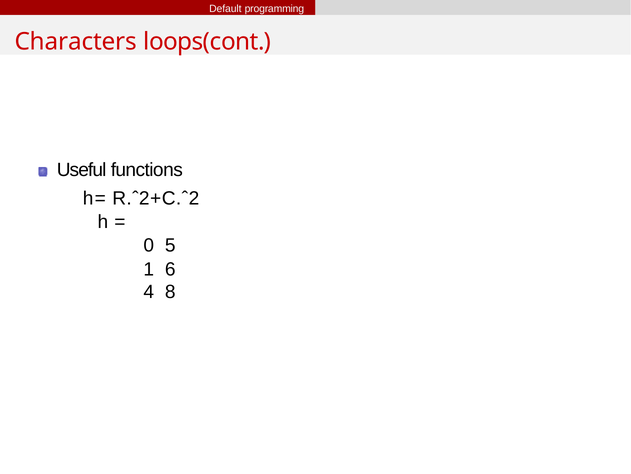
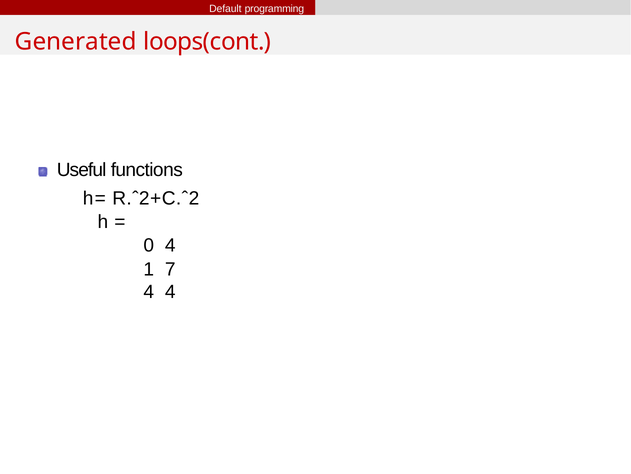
Characters: Characters -> Generated
0 5: 5 -> 4
6: 6 -> 7
4 8: 8 -> 4
